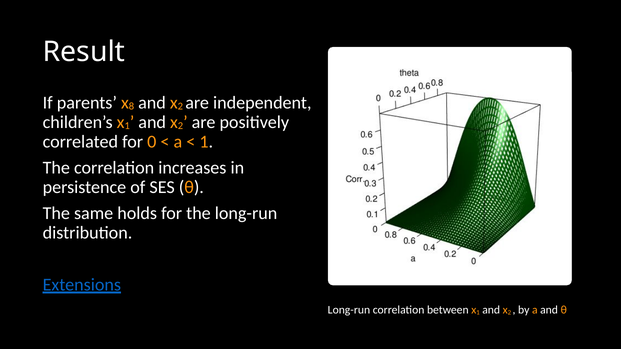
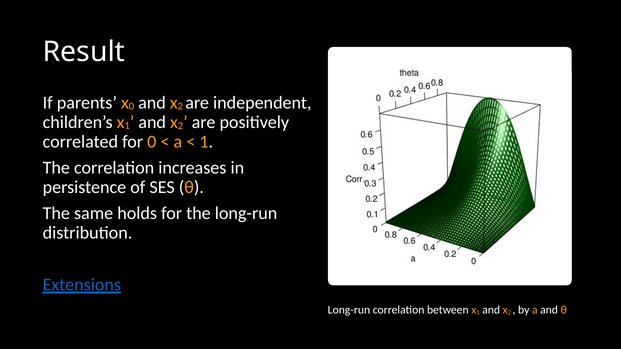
8 at (132, 107): 8 -> 0
